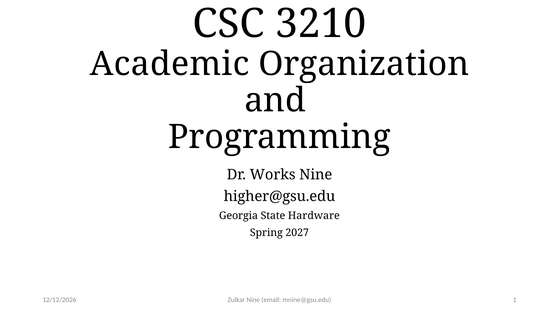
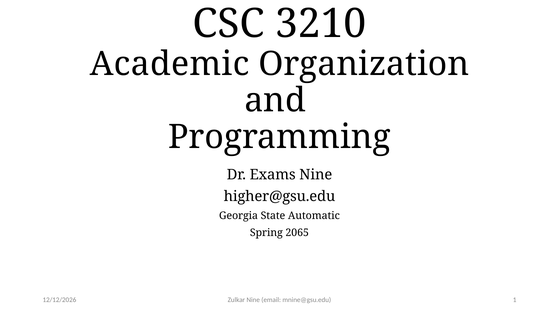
Works: Works -> Exams
Hardware: Hardware -> Automatic
2027: 2027 -> 2065
